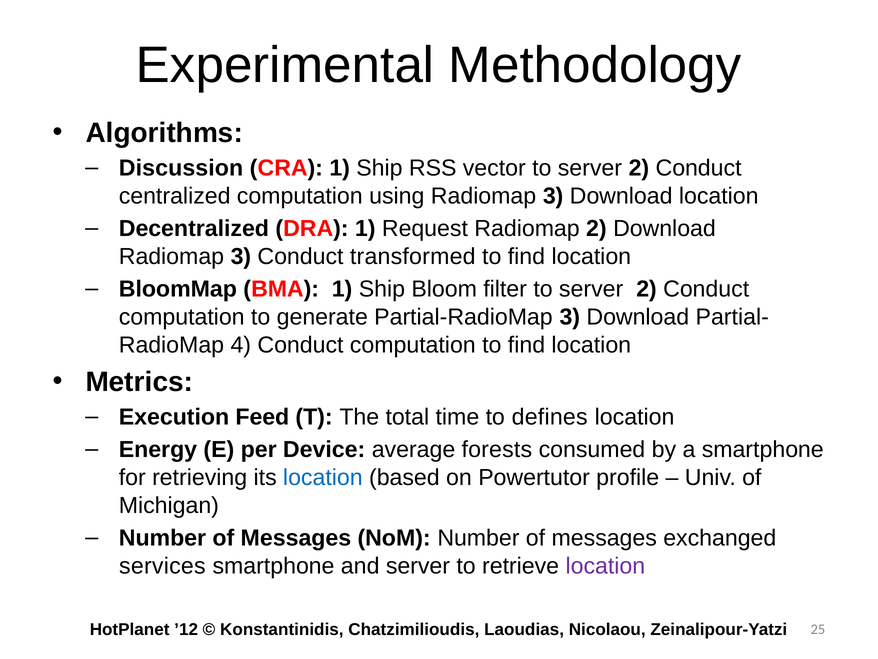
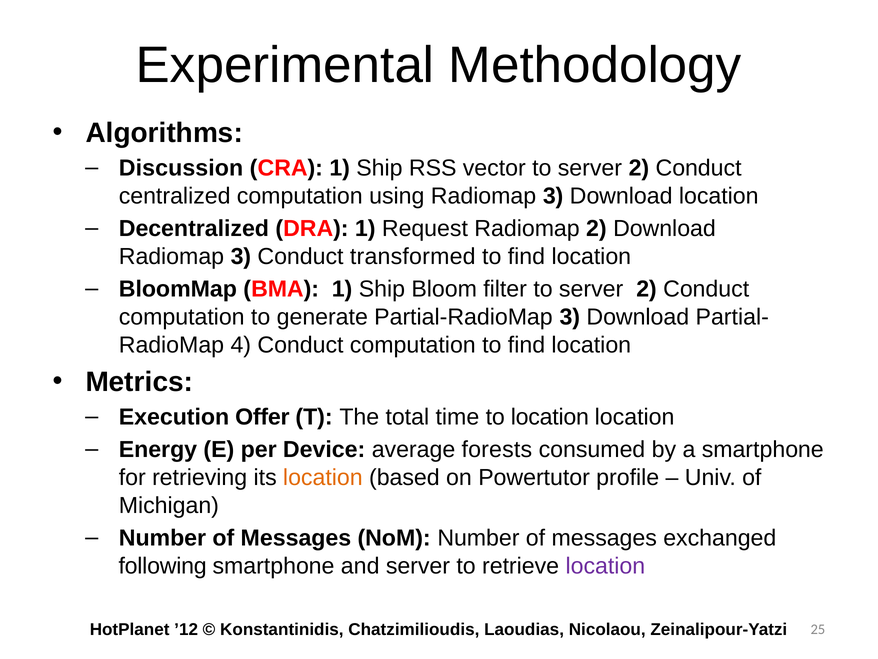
Feed: Feed -> Offer
to defines: defines -> location
location at (323, 477) colour: blue -> orange
services: services -> following
